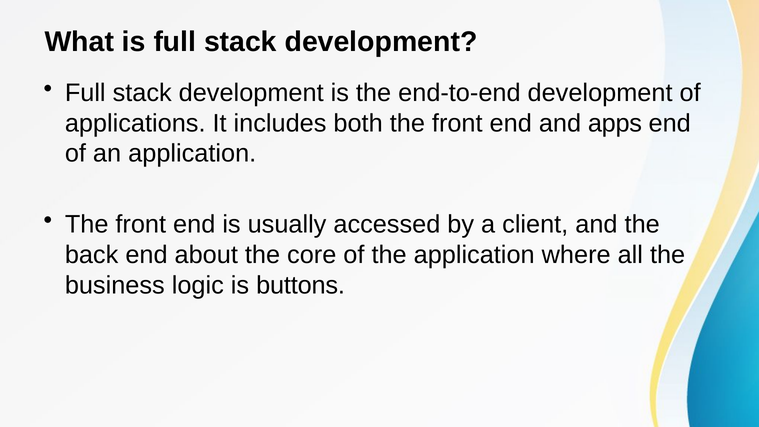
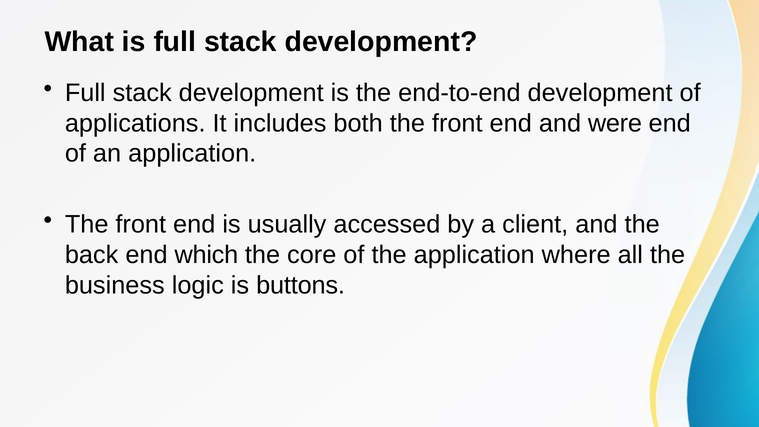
apps: apps -> were
about: about -> which
